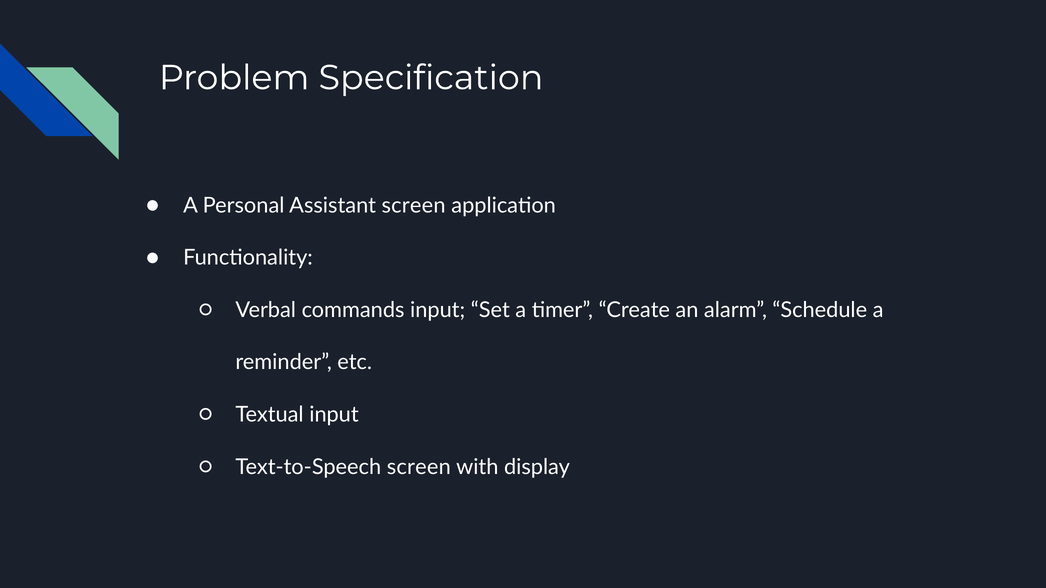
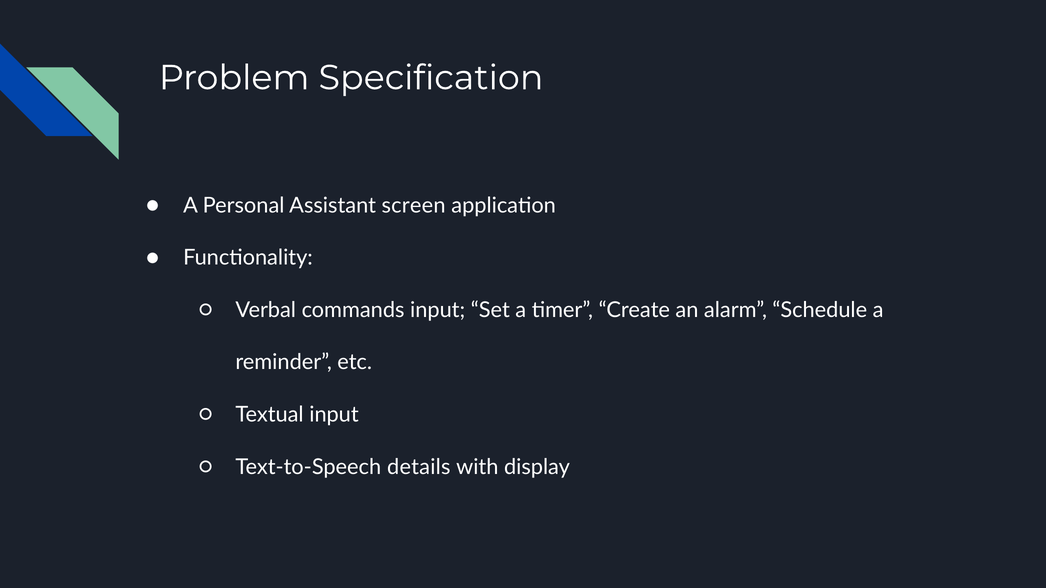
Text-to-Speech screen: screen -> details
